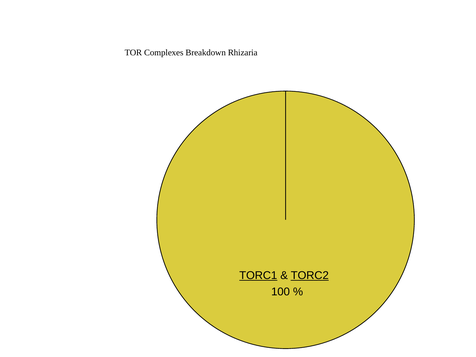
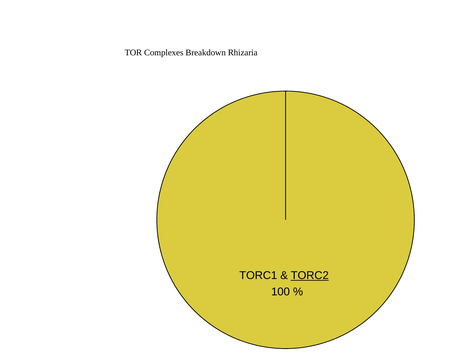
TORC1 underline: present -> none
